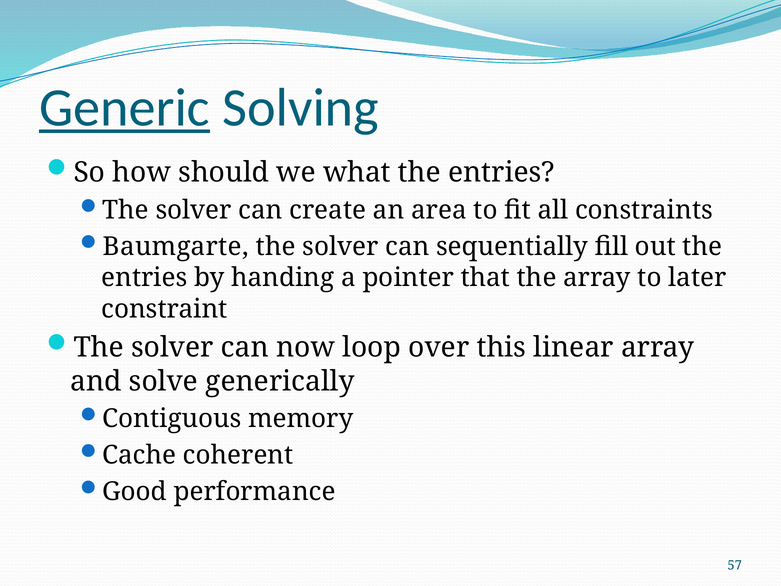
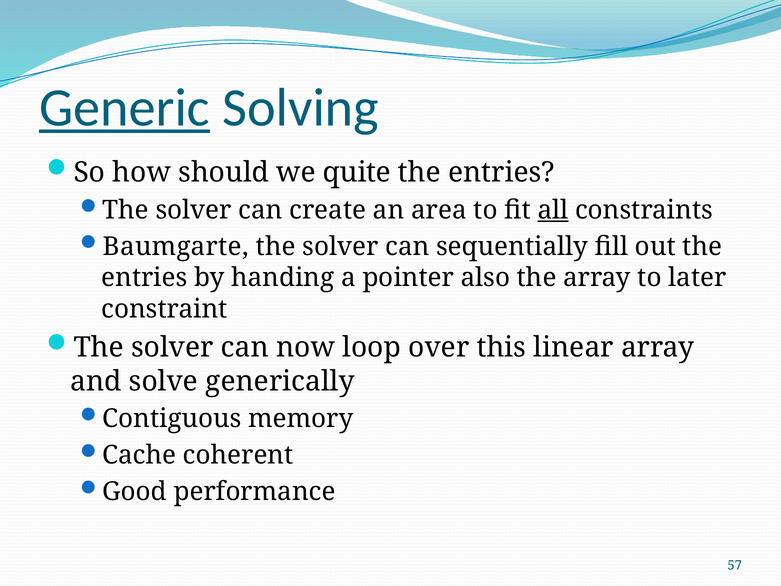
what: what -> quite
all underline: none -> present
that: that -> also
